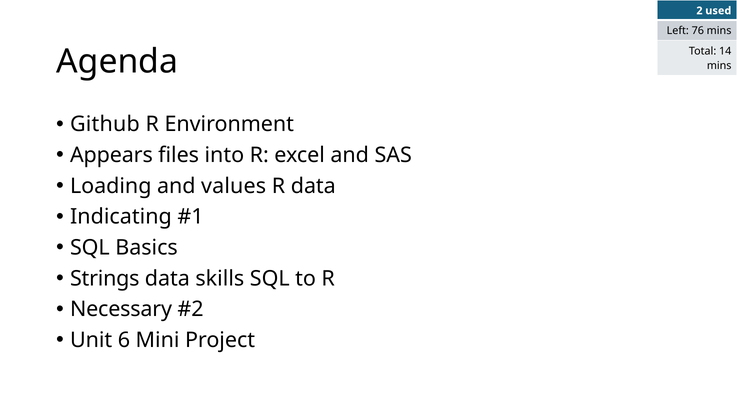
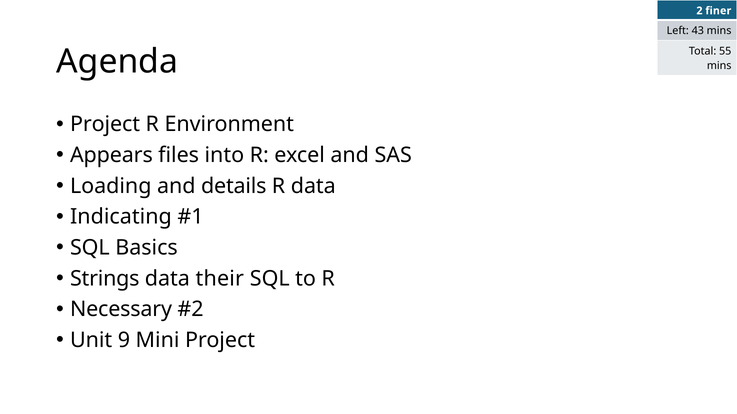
used: used -> finer
76: 76 -> 43
14: 14 -> 55
Github at (105, 125): Github -> Project
values: values -> details
skills: skills -> their
6: 6 -> 9
